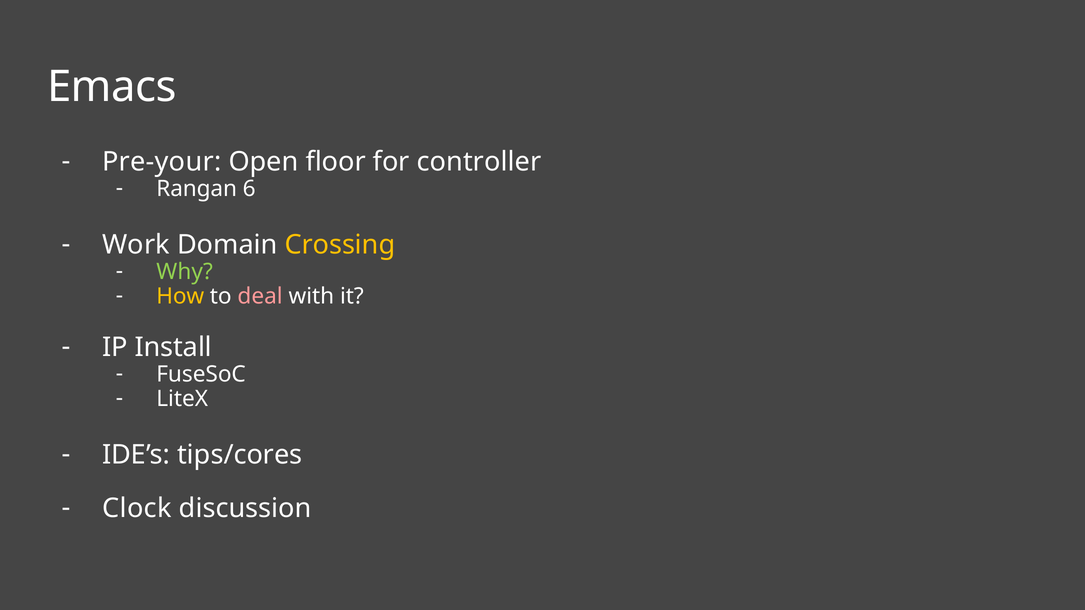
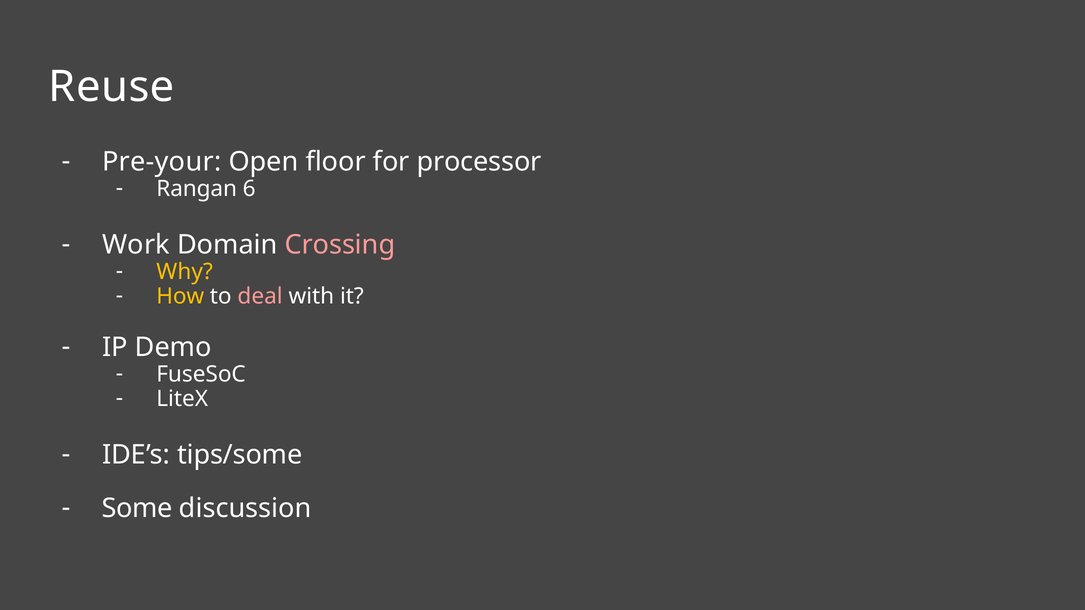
Emacs: Emacs -> Reuse
controller: controller -> processor
Crossing colour: yellow -> pink
Why colour: light green -> yellow
Install: Install -> Demo
tips/cores: tips/cores -> tips/some
Clock: Clock -> Some
